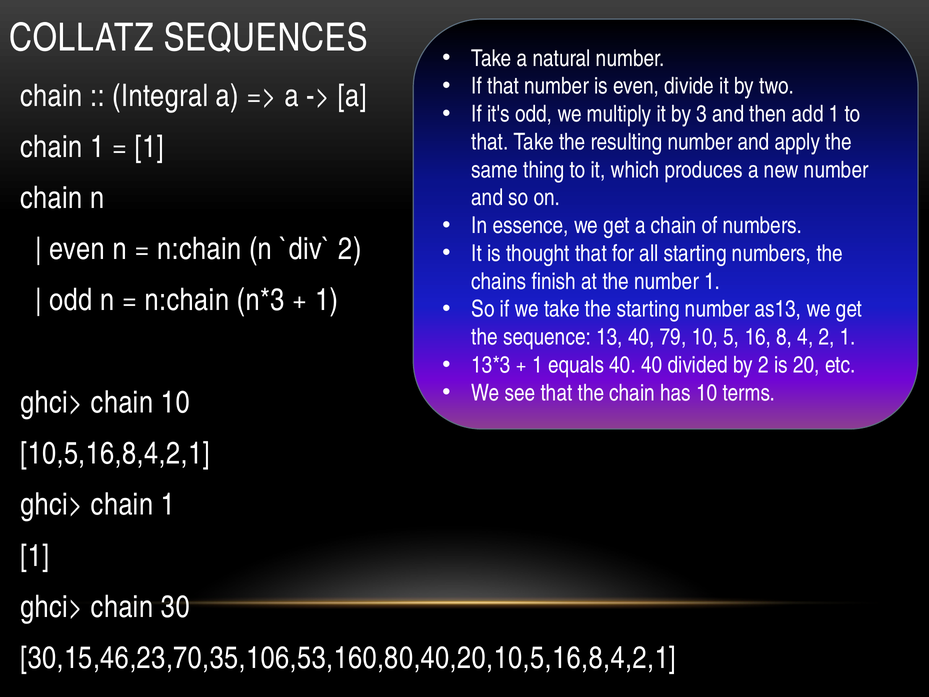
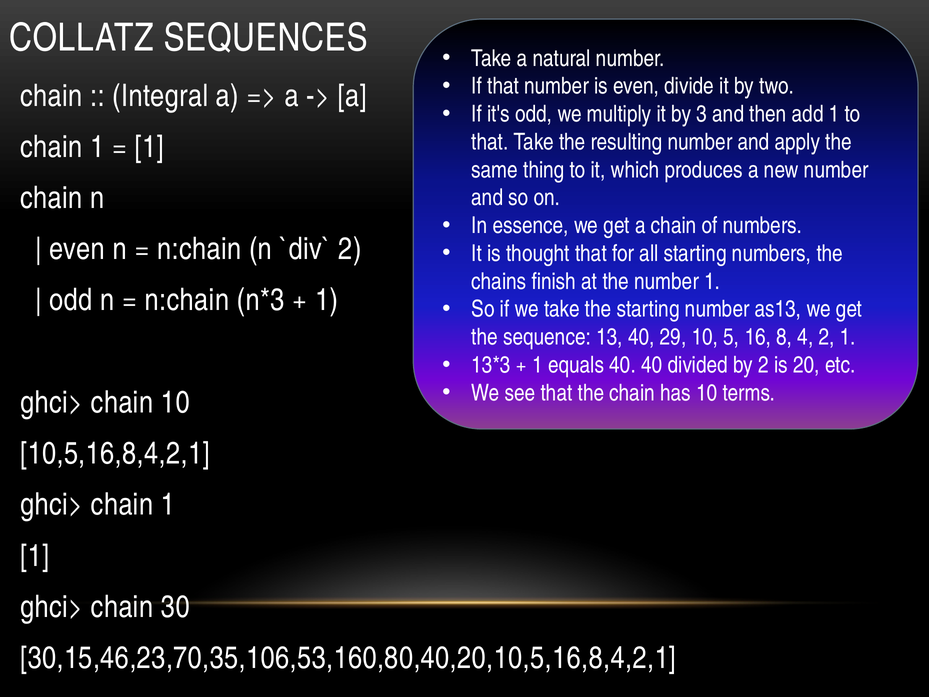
79: 79 -> 29
